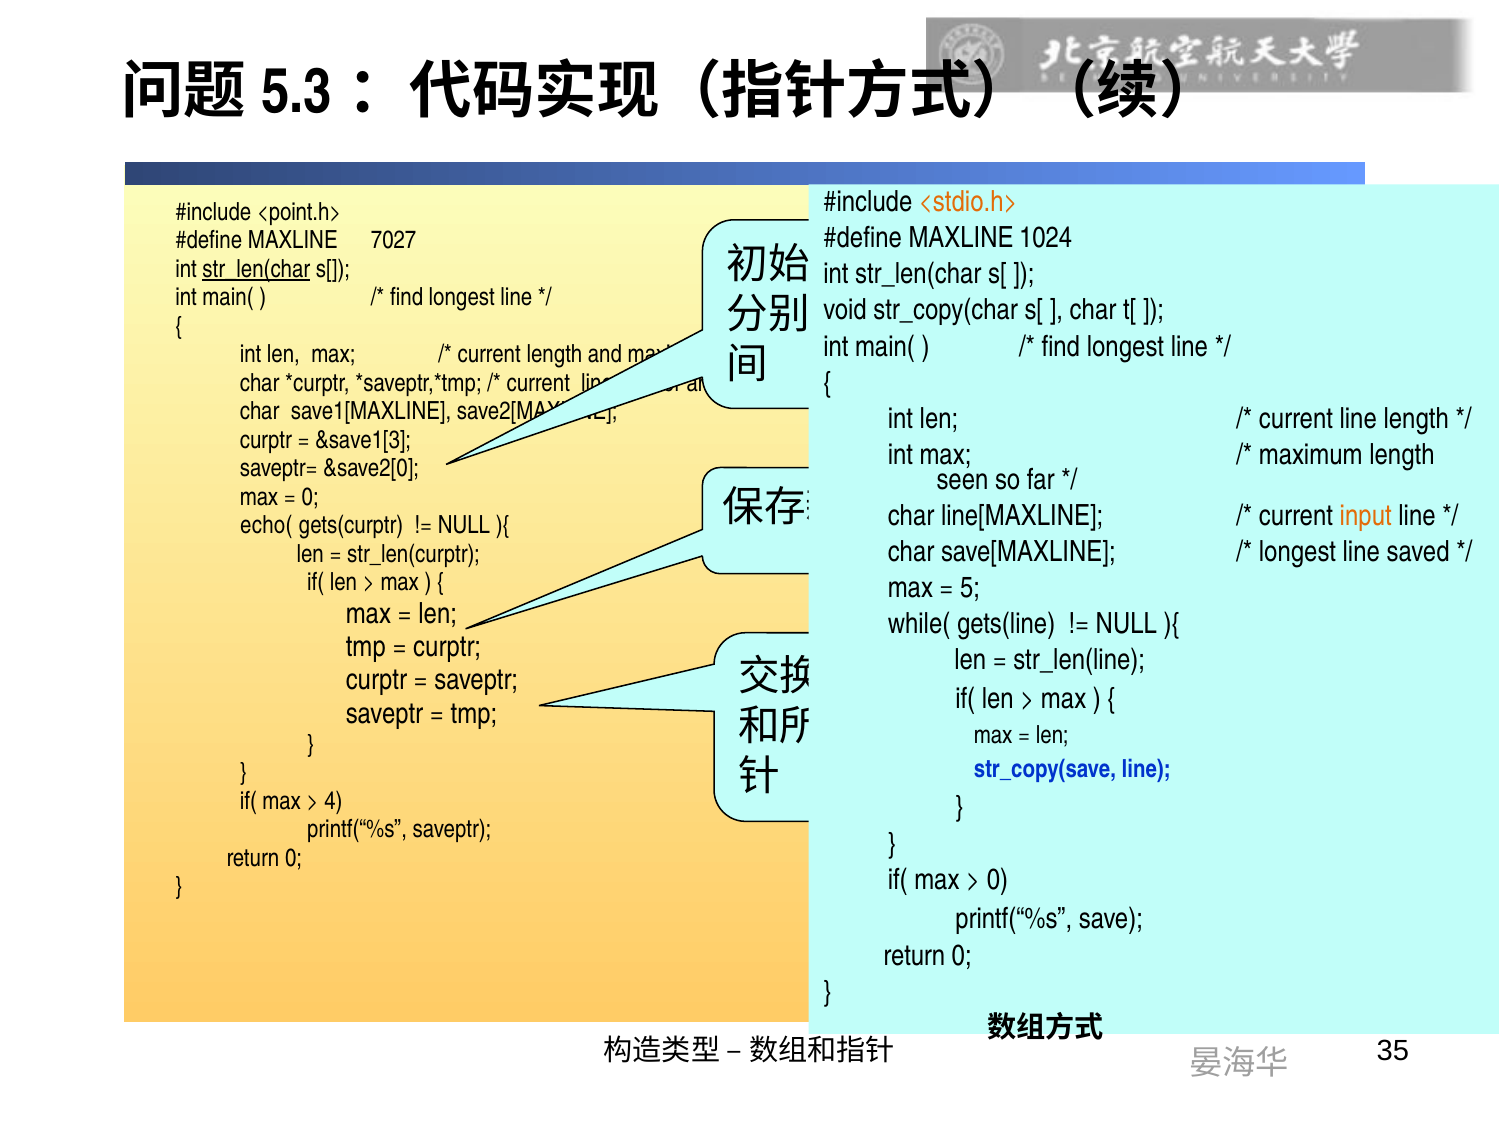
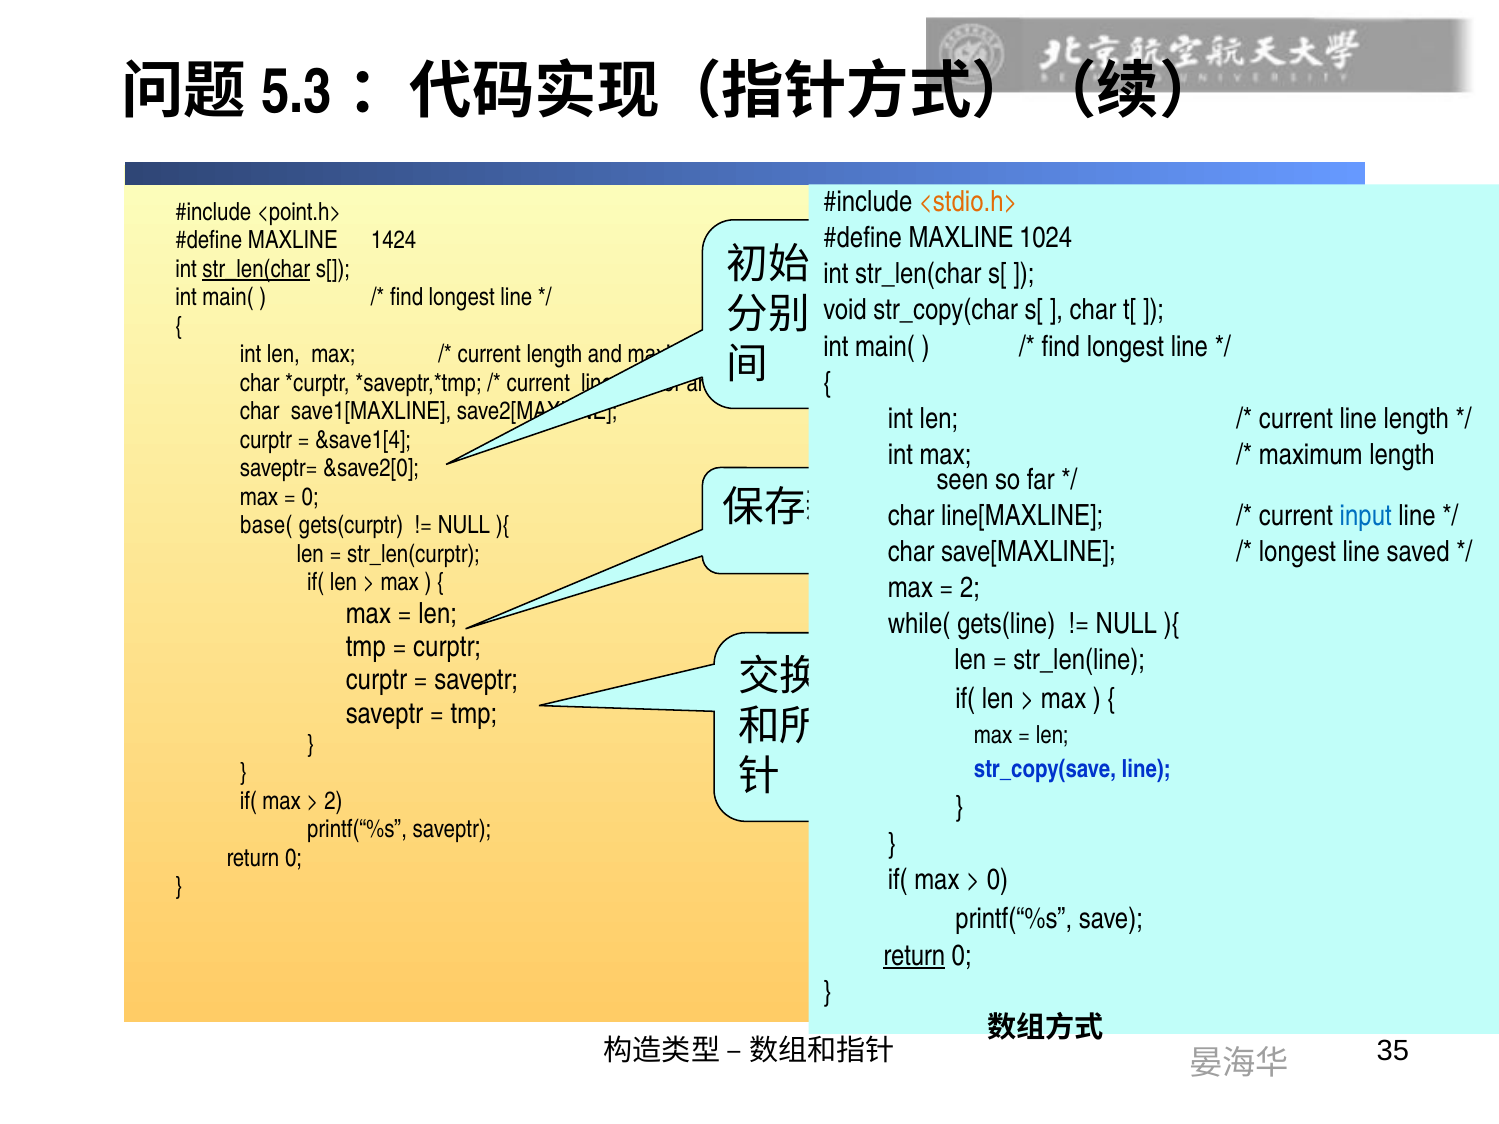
7027: 7027 -> 1424
&save1[3: &save1[3 -> &save1[4
input colour: orange -> blue
echo(: echo( -> base(
5 at (970, 588): 5 -> 2
4 at (333, 801): 4 -> 2
return at (914, 956) underline: none -> present
